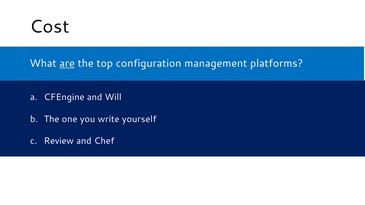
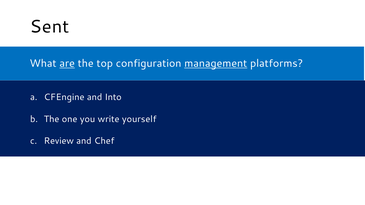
Cost: Cost -> Sent
management underline: none -> present
Will: Will -> Into
